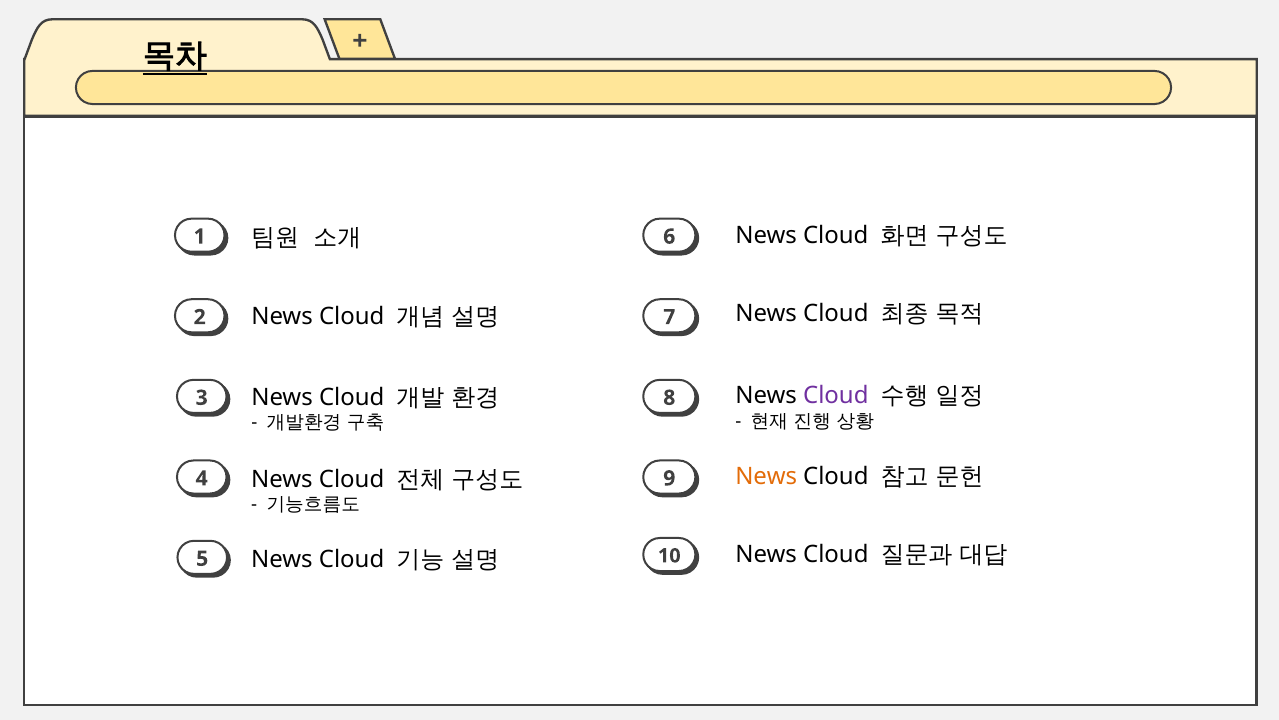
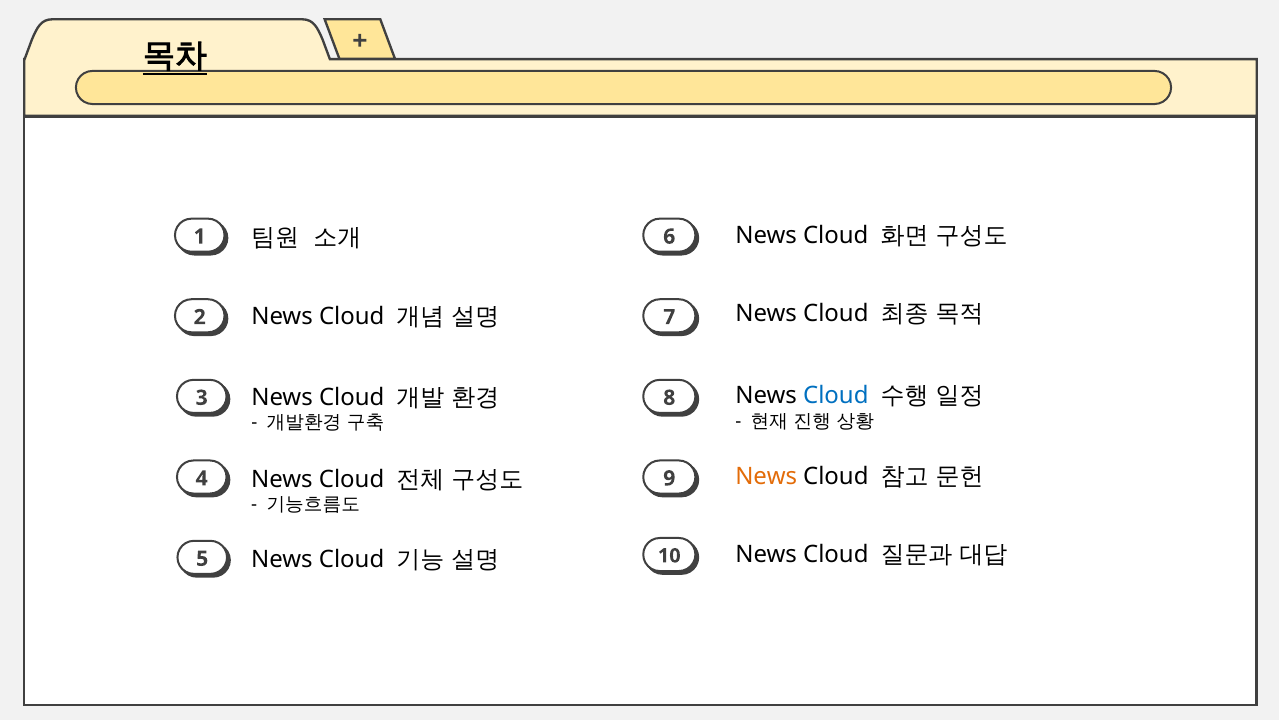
Cloud at (836, 395) colour: purple -> blue
